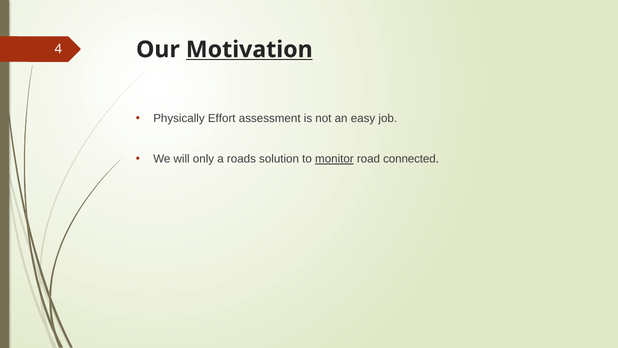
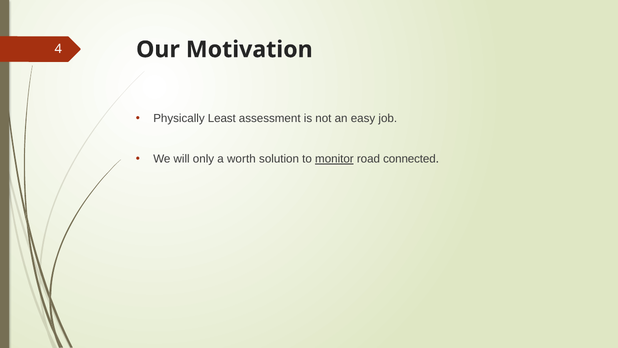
Motivation underline: present -> none
Effort: Effort -> Least
roads: roads -> worth
